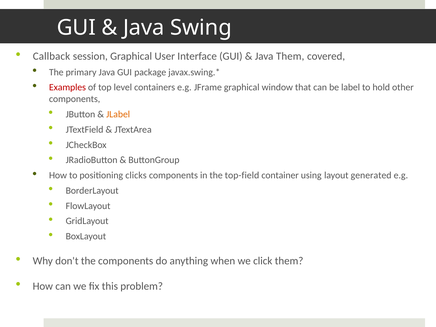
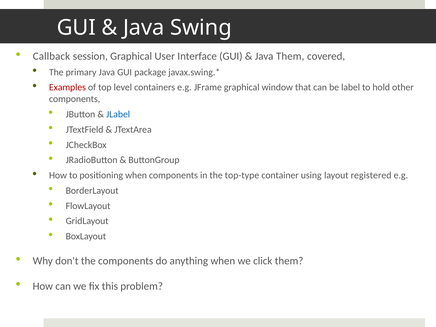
JLabel colour: orange -> blue
positioning clicks: clicks -> when
top-field: top-field -> top-type
generated: generated -> registered
